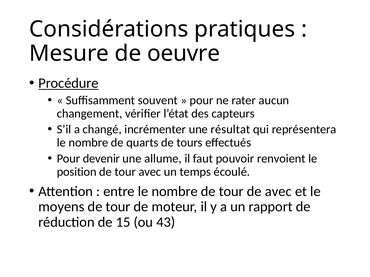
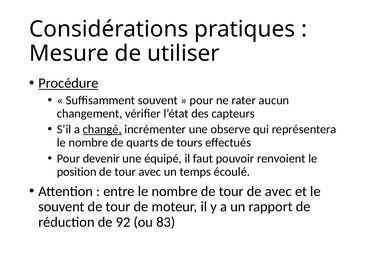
oeuvre: oeuvre -> utiliser
changé underline: none -> present
résultat: résultat -> observe
allume: allume -> équipé
moyens at (61, 207): moyens -> souvent
15: 15 -> 92
43: 43 -> 83
